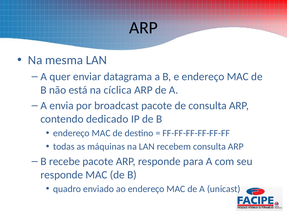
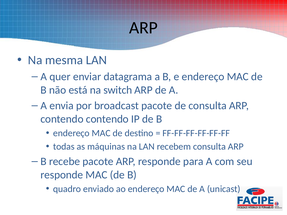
cíclica: cíclica -> switch
contendo dedicado: dedicado -> contendo
